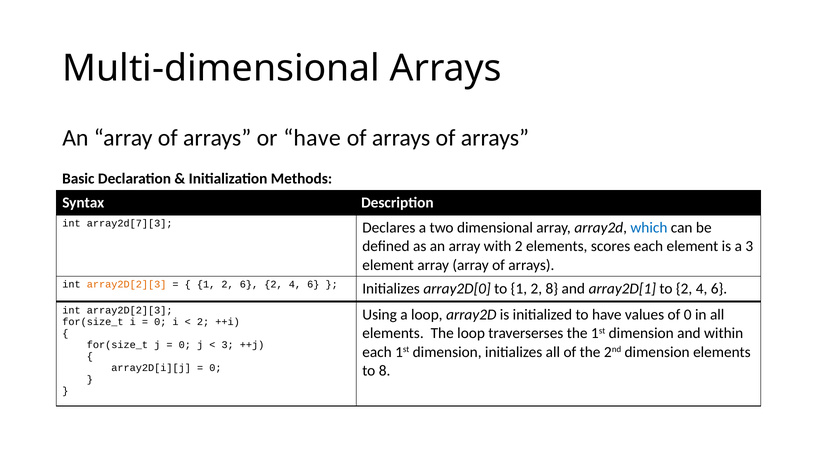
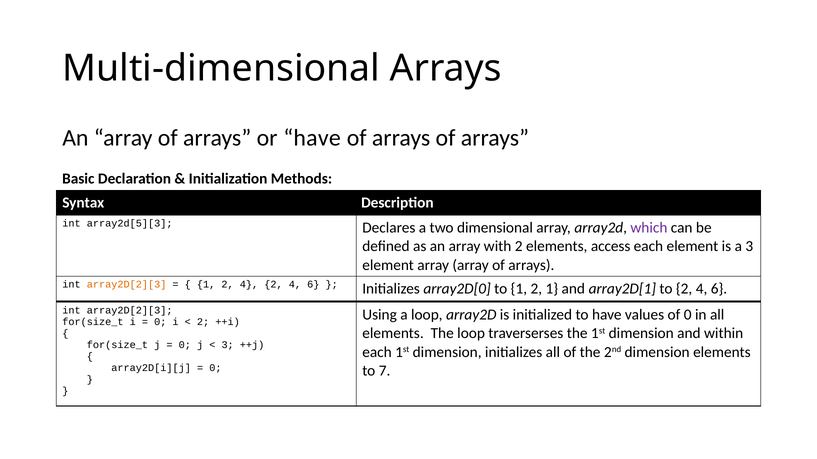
array2d[7][3: array2d[7][3 -> array2d[5][3
which colour: blue -> purple
scores: scores -> access
1 2 6: 6 -> 4
2 8: 8 -> 1
to 8: 8 -> 7
